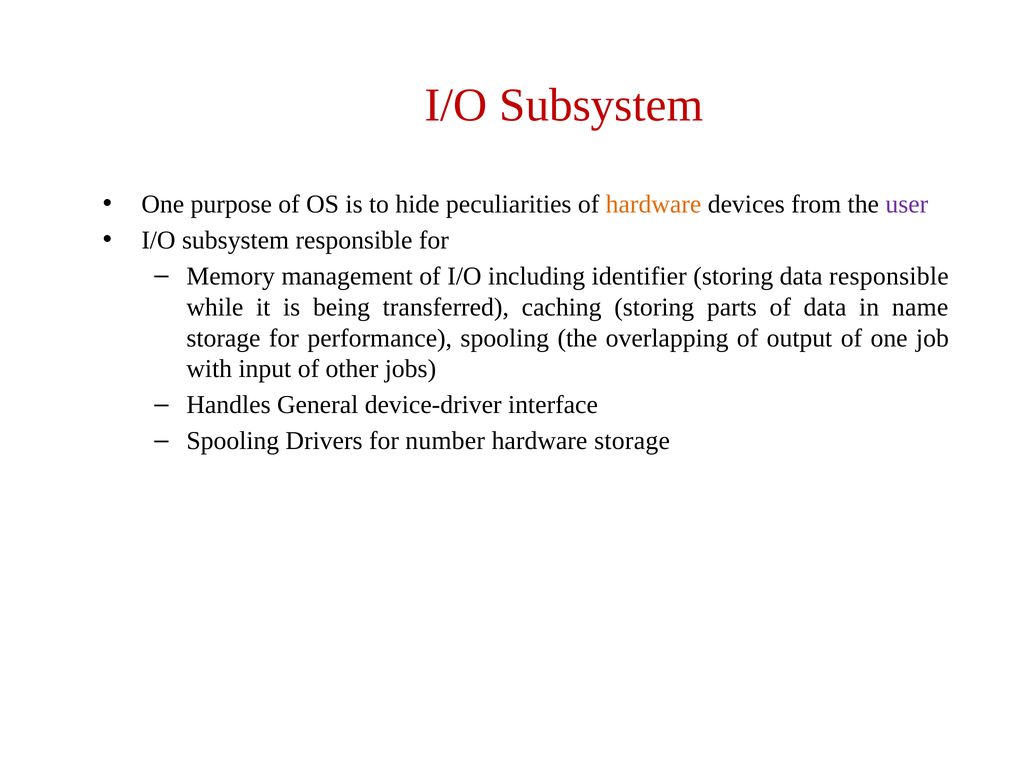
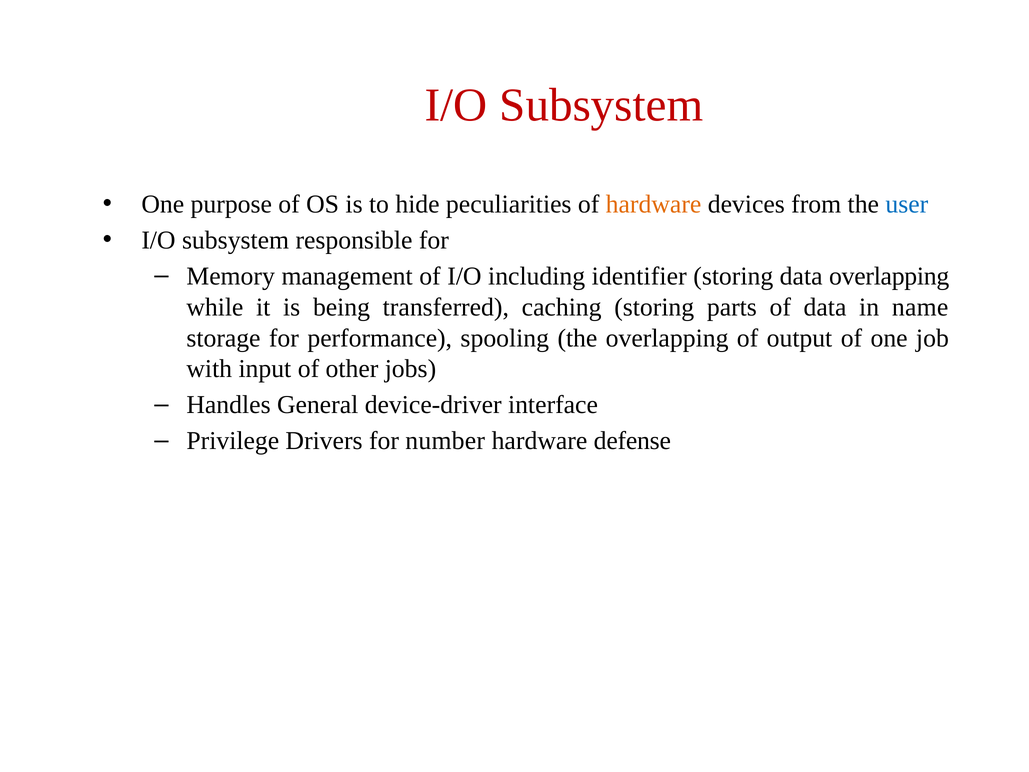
user colour: purple -> blue
data responsible: responsible -> overlapping
Spooling at (233, 441): Spooling -> Privilege
hardware storage: storage -> defense
